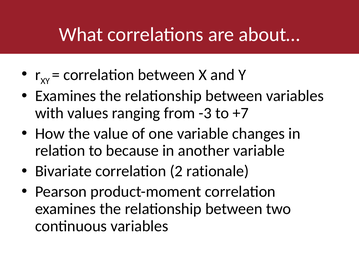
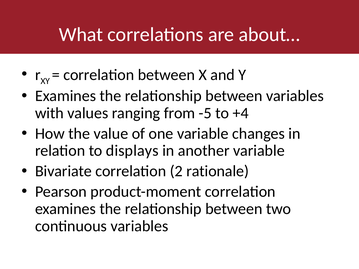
-3: -3 -> -5
+7: +7 -> +4
because: because -> displays
